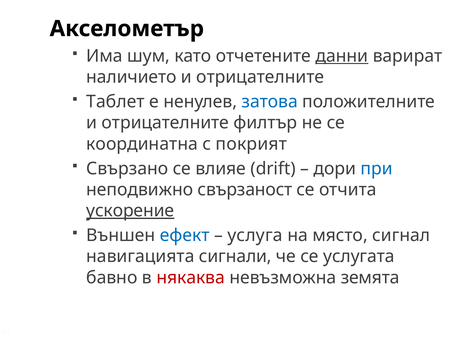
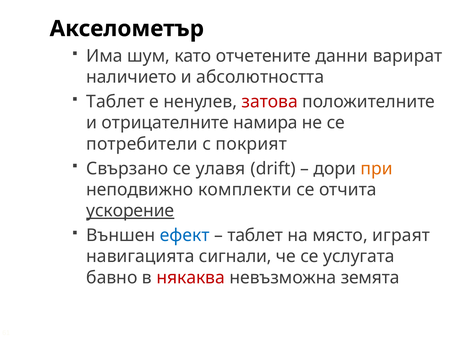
данни underline: present -> none
отрицателните at (260, 77): отрицателните -> абсолютността
затова colour: blue -> red
филтър: филтър -> намира
координатна: координатна -> потребители
влияе: влияе -> улавя
при colour: blue -> orange
свързаност: свързаност -> комплекти
услуга at (255, 235): услуга -> таблет
сигнал: сигнал -> играят
